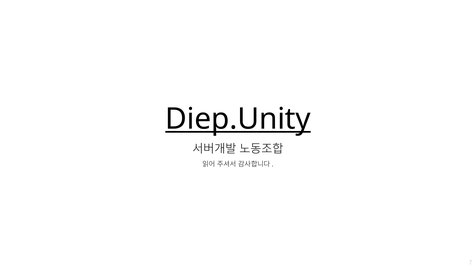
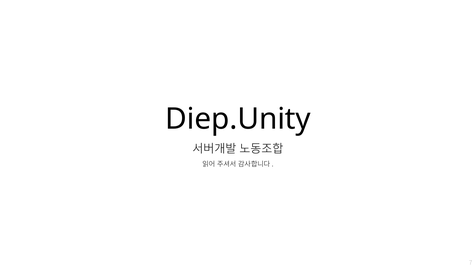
Diep.Unity underline: present -> none
